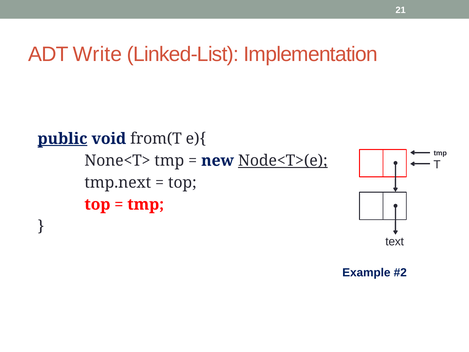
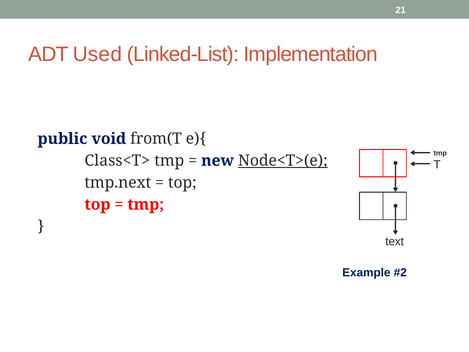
Write: Write -> Used
public underline: present -> none
None<T>: None<T> -> Class<T>
